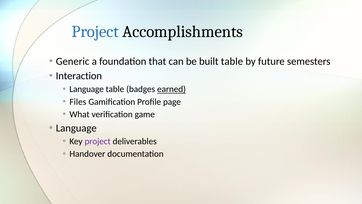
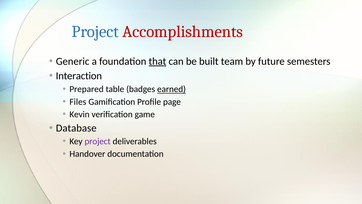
Accomplishments colour: black -> red
that underline: none -> present
built table: table -> team
Language at (87, 89): Language -> Prepared
What: What -> Kevin
Language at (76, 128): Language -> Database
